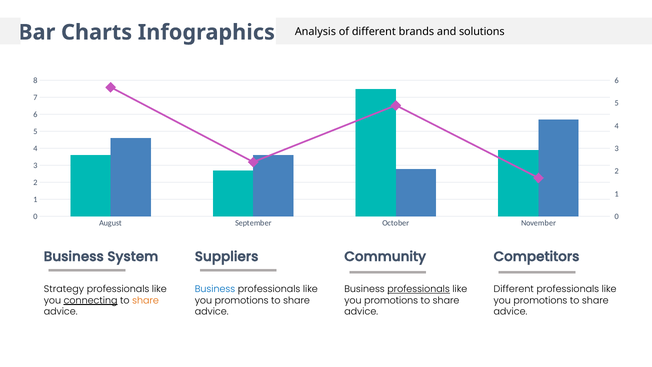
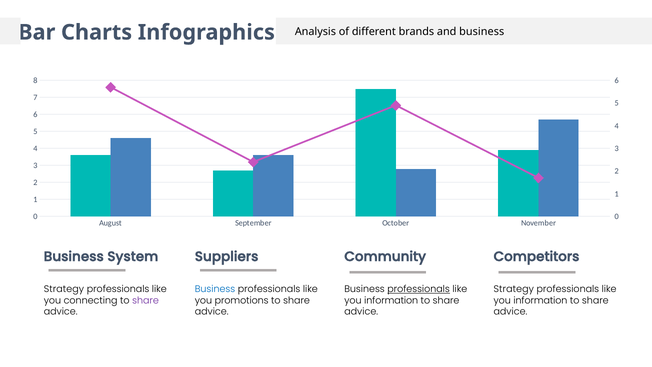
and solutions: solutions -> business
Different at (514, 289): Different -> Strategy
connecting underline: present -> none
share at (146, 300) colour: orange -> purple
promotions at (391, 300): promotions -> information
promotions at (540, 300): promotions -> information
